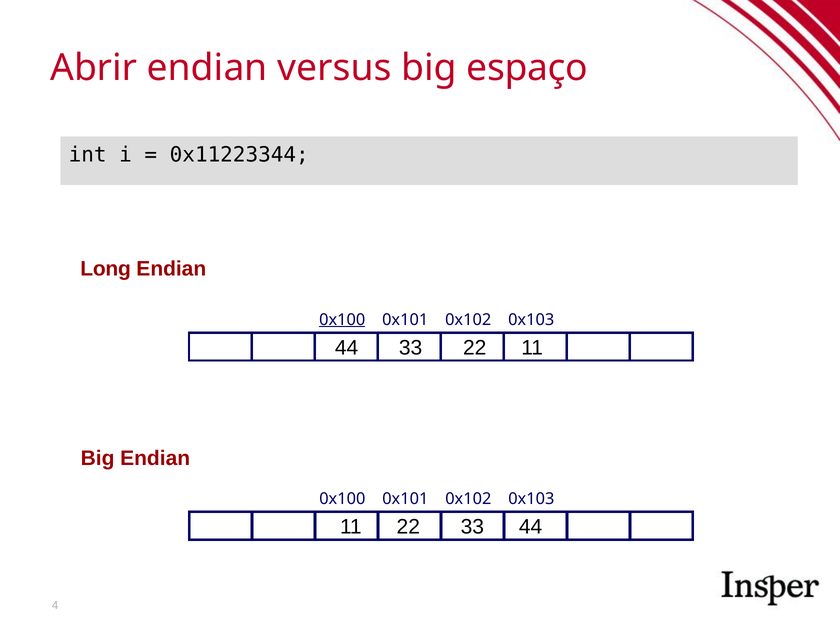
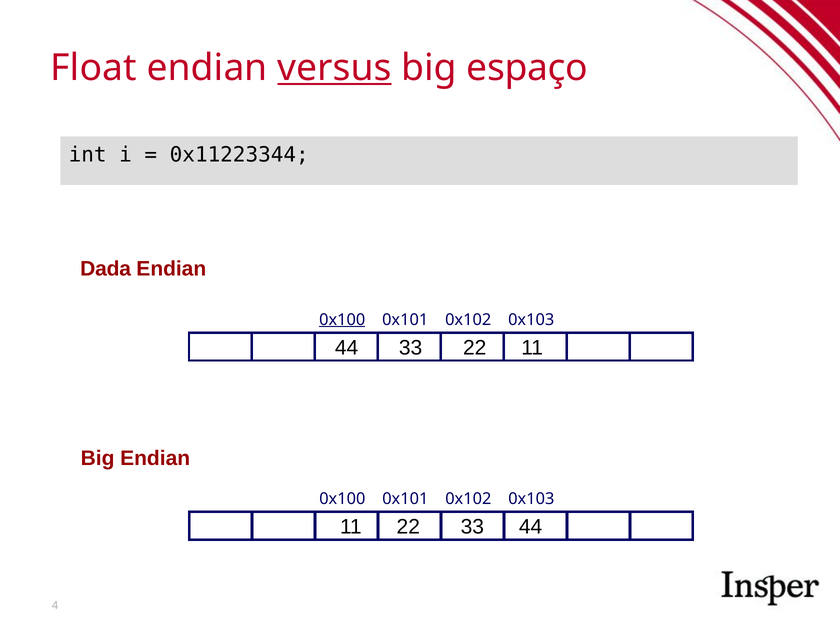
Abrir: Abrir -> Float
versus underline: none -> present
Long: Long -> Dada
